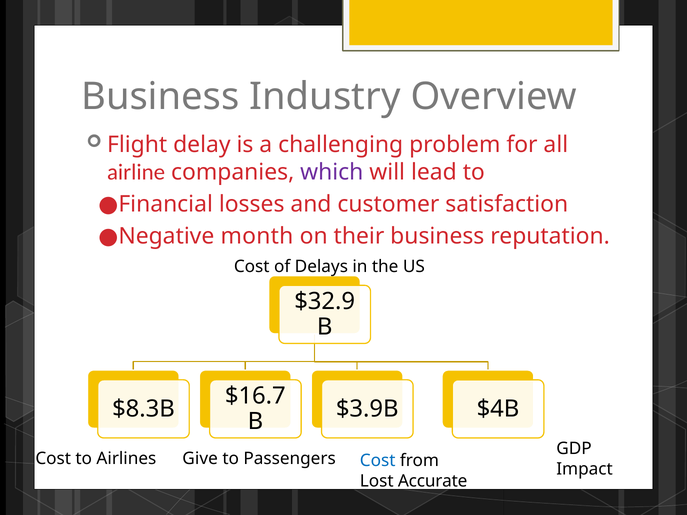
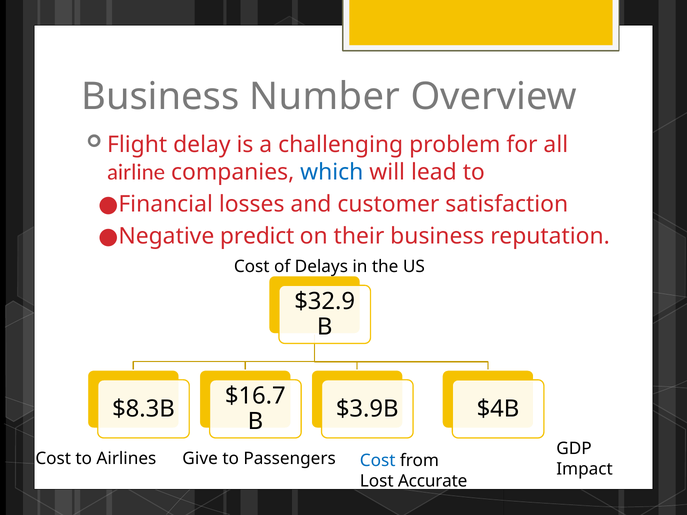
Industry: Industry -> Number
which colour: purple -> blue
month: month -> predict
